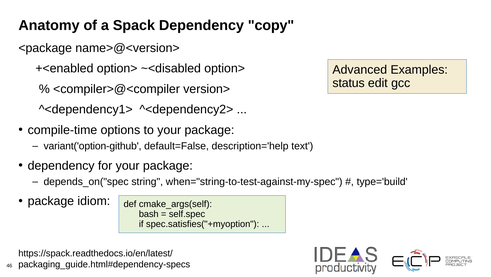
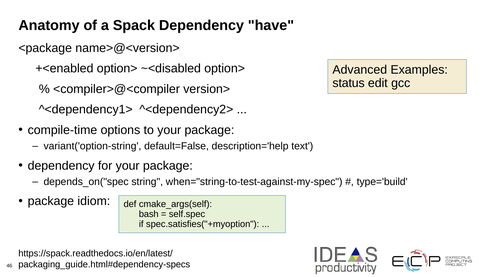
copy: copy -> have
variant('option-github: variant('option-github -> variant('option-string
